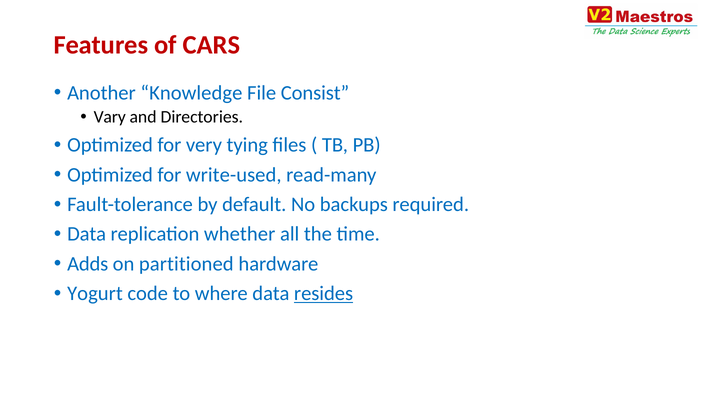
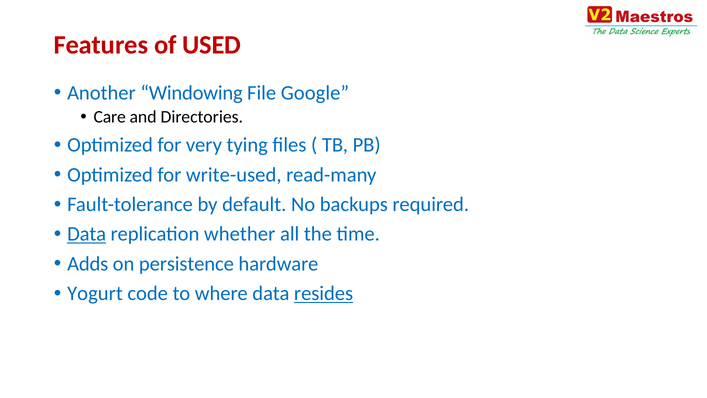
CARS: CARS -> USED
Knowledge: Knowledge -> Windowing
Consist: Consist -> Google
Vary: Vary -> Care
Data at (87, 234) underline: none -> present
partitioned: partitioned -> persistence
